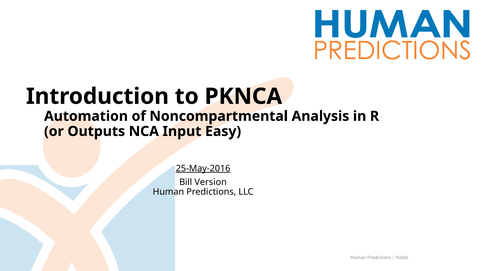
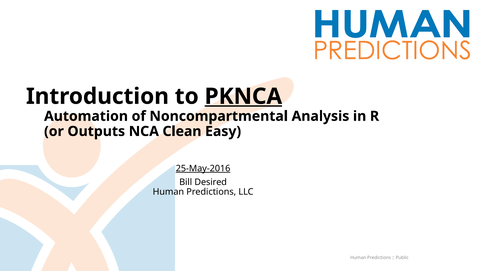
PKNCA underline: none -> present
Input: Input -> Clean
Version: Version -> Desired
